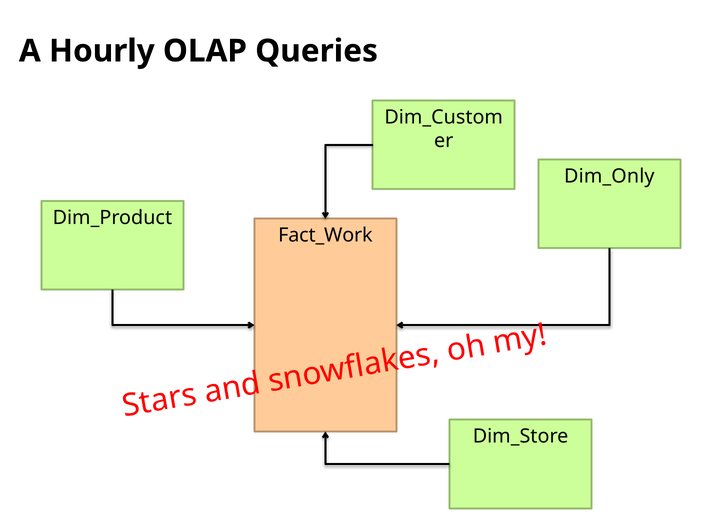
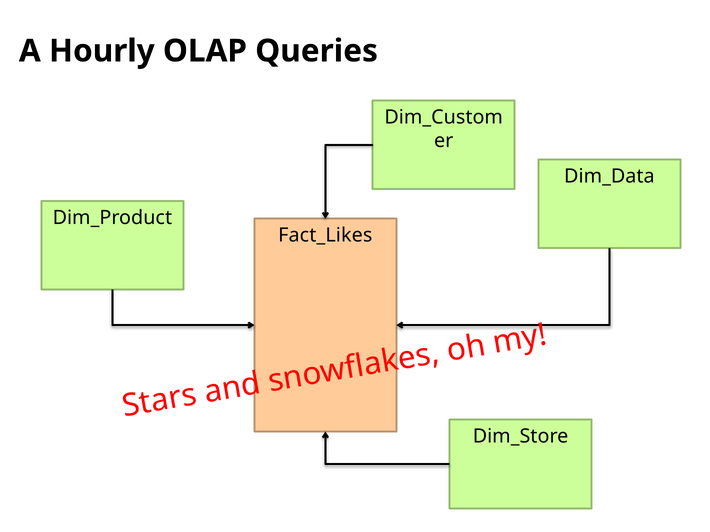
Dim_Only: Dim_Only -> Dim_Data
Fact_Work: Fact_Work -> Fact_Likes
